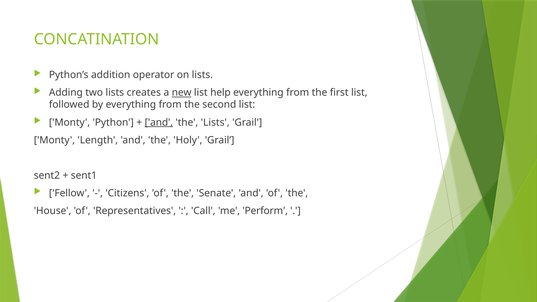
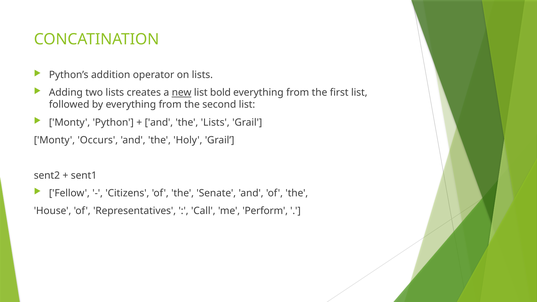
help: help -> bold
and at (159, 122) underline: present -> none
Length: Length -> Occurs
